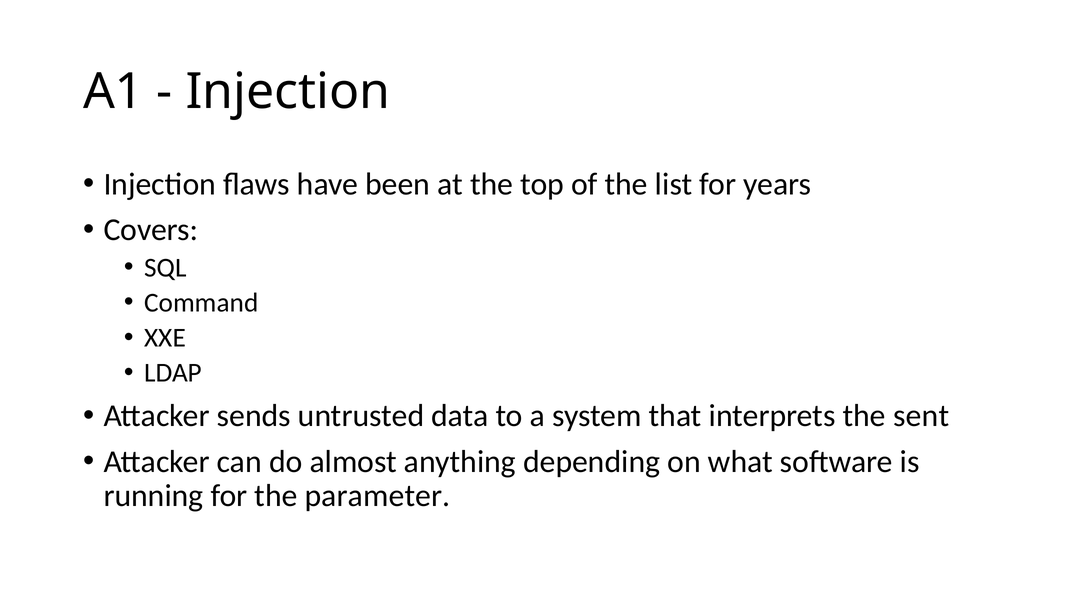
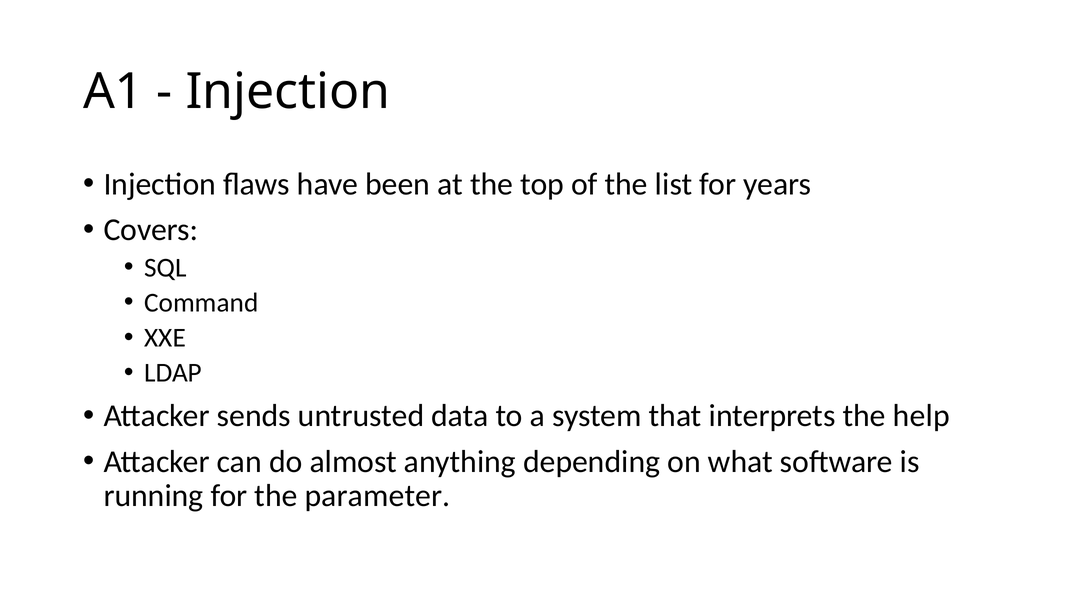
sent: sent -> help
